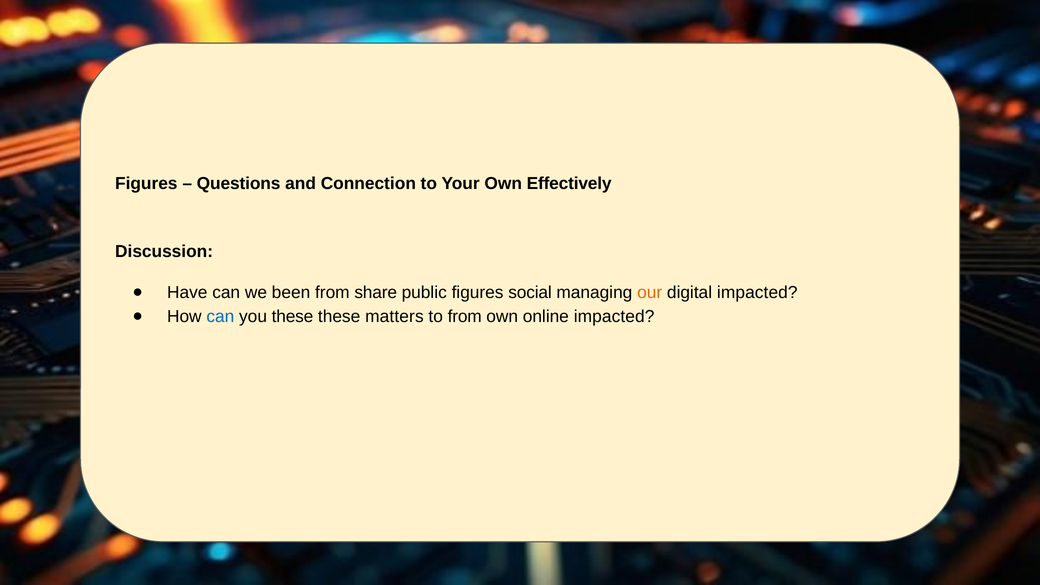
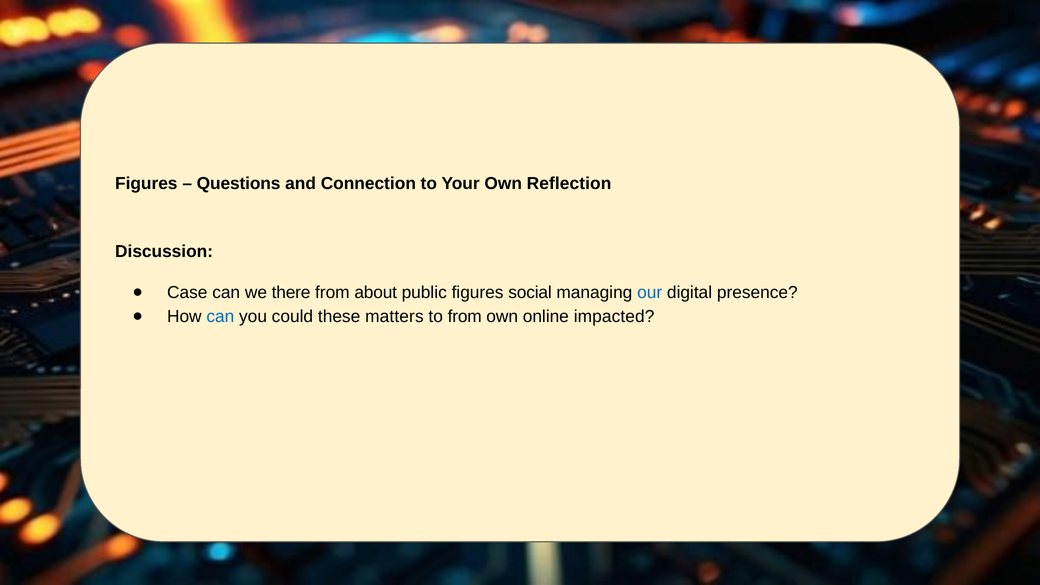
Effectively: Effectively -> Reflection
Have: Have -> Case
been: been -> there
share: share -> about
our colour: orange -> blue
digital impacted: impacted -> presence
you these: these -> could
